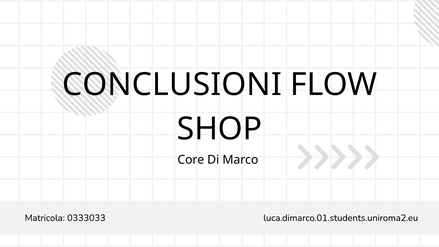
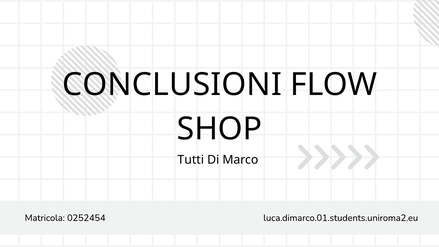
Core: Core -> Tutti
0333033: 0333033 -> 0252454
